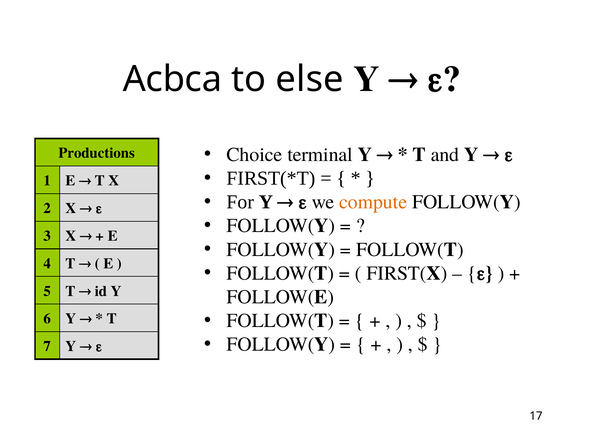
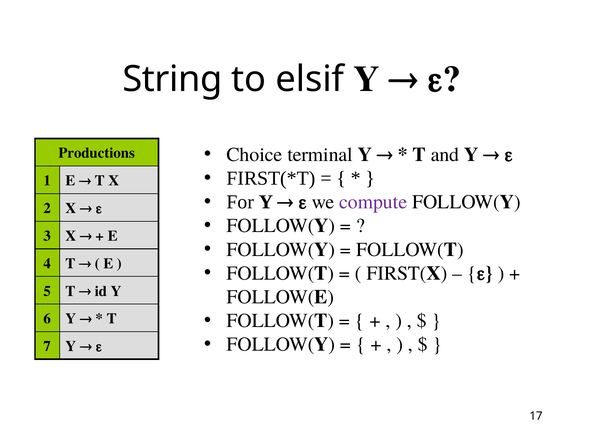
Acbca: Acbca -> String
else: else -> elsif
compute colour: orange -> purple
